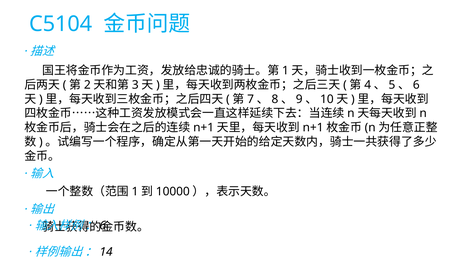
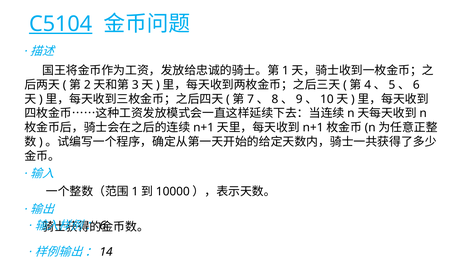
C5104 underline: none -> present
